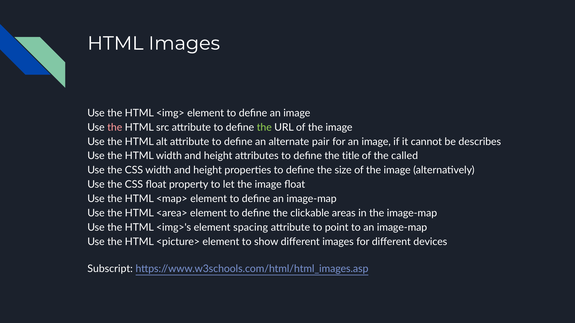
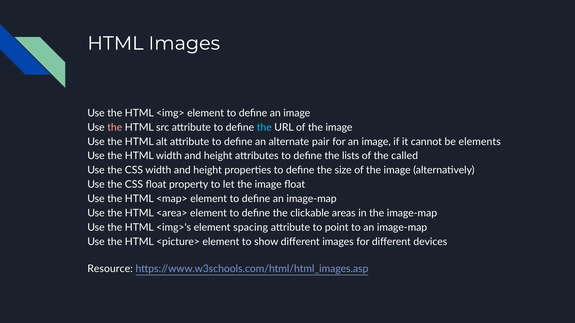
the at (264, 127) colour: light green -> light blue
describes: describes -> elements
title: title -> lists
Subscript: Subscript -> Resource
